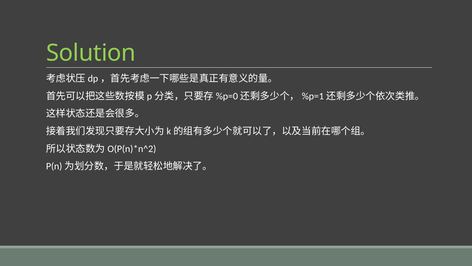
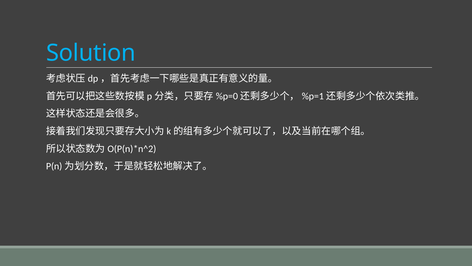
Solution colour: light green -> light blue
